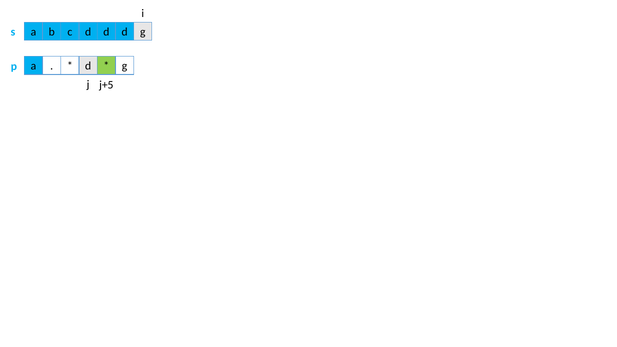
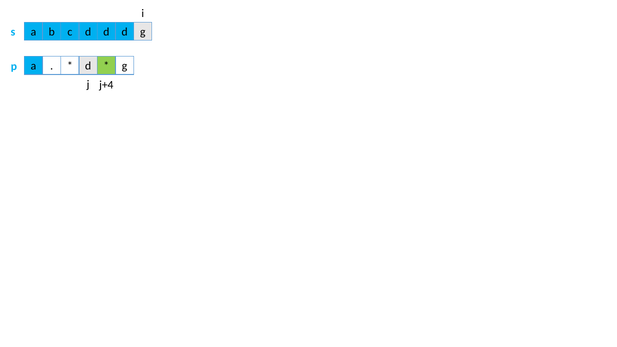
j+5: j+5 -> j+4
